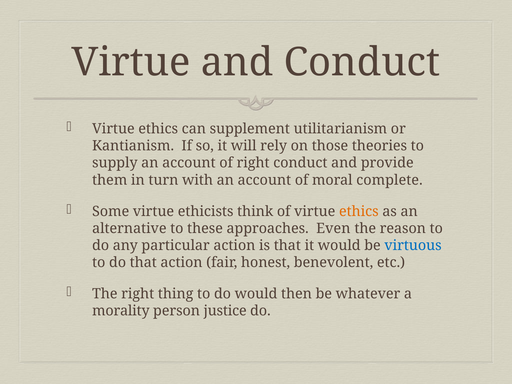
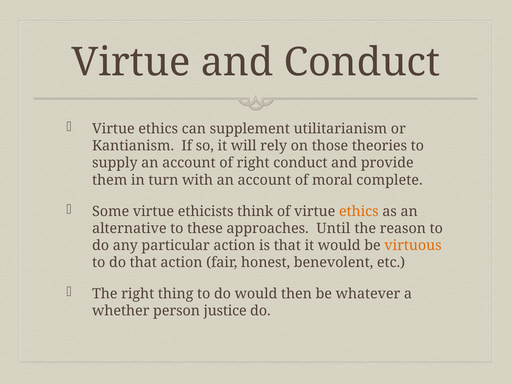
Even: Even -> Until
virtuous colour: blue -> orange
morality: morality -> whether
